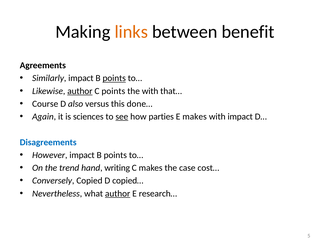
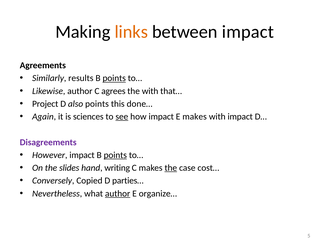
between benefit: benefit -> impact
Similarly impact: impact -> results
author at (80, 91) underline: present -> none
C points: points -> agrees
Course: Course -> Project
also versus: versus -> points
how parties: parties -> impact
Disagreements colour: blue -> purple
points at (115, 155) underline: none -> present
trend: trend -> slides
the at (171, 168) underline: none -> present
copied…: copied… -> parties…
research…: research… -> organize…
